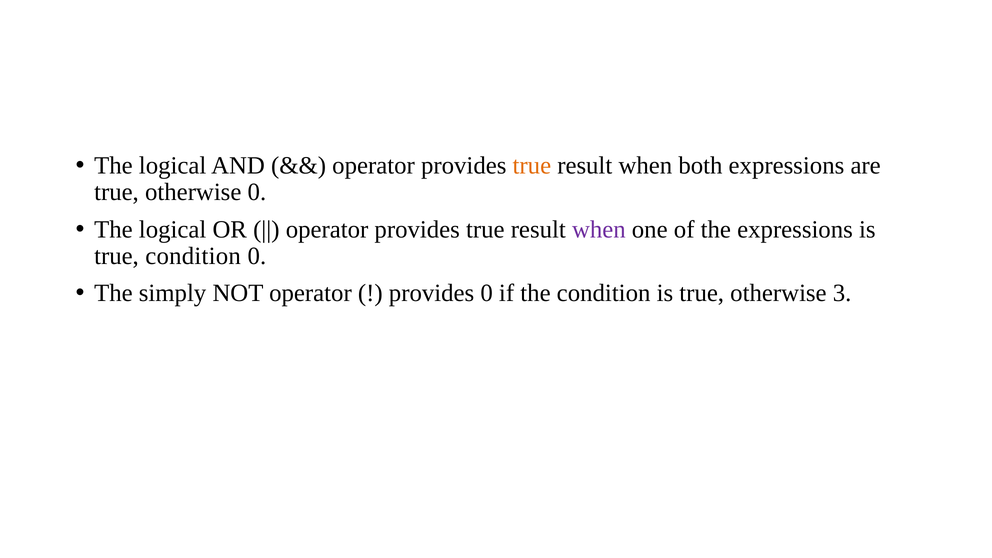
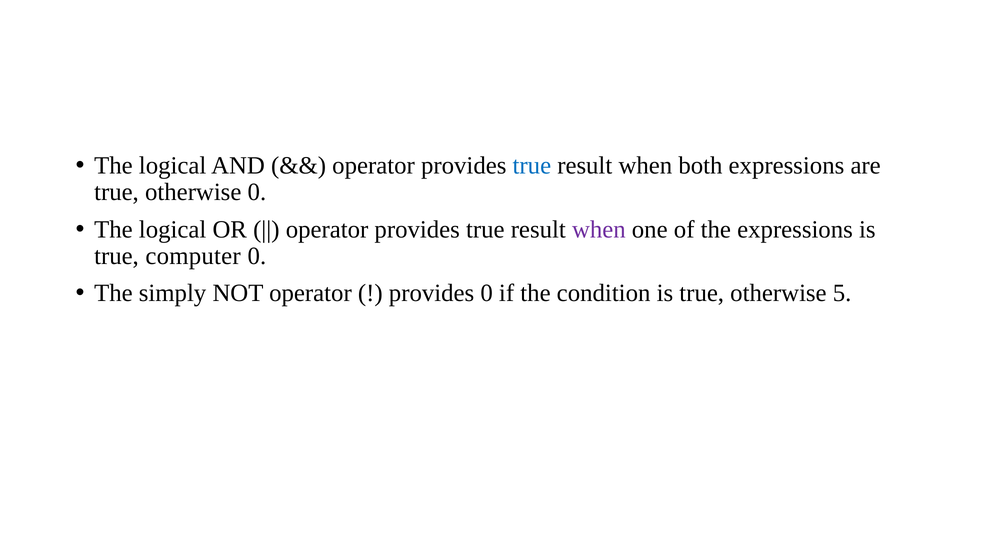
true at (532, 166) colour: orange -> blue
true condition: condition -> computer
3: 3 -> 5
